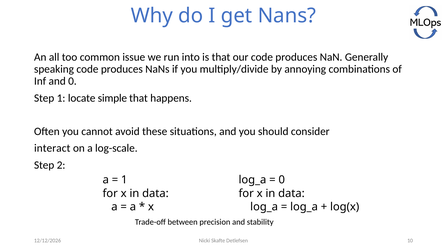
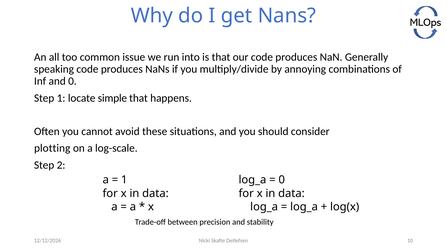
interact: interact -> plotting
